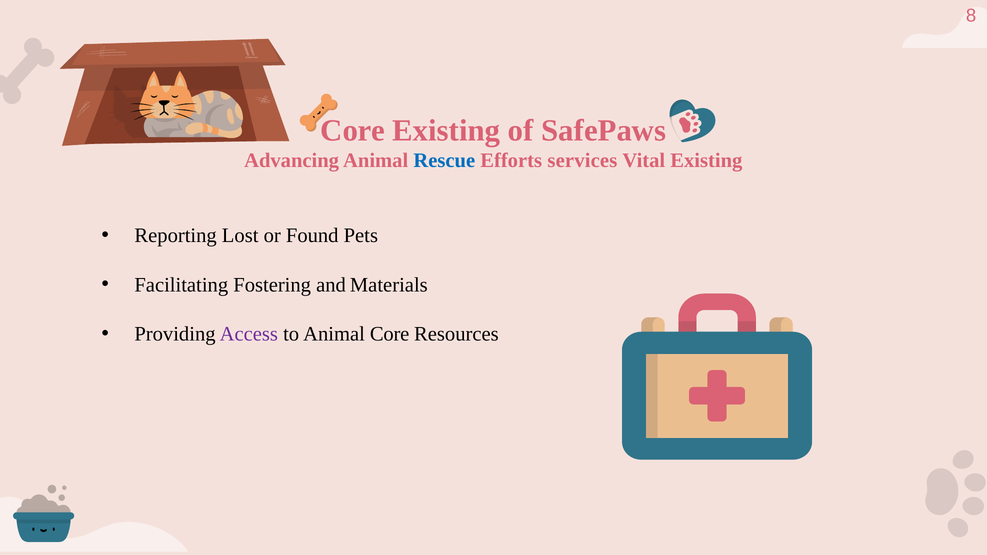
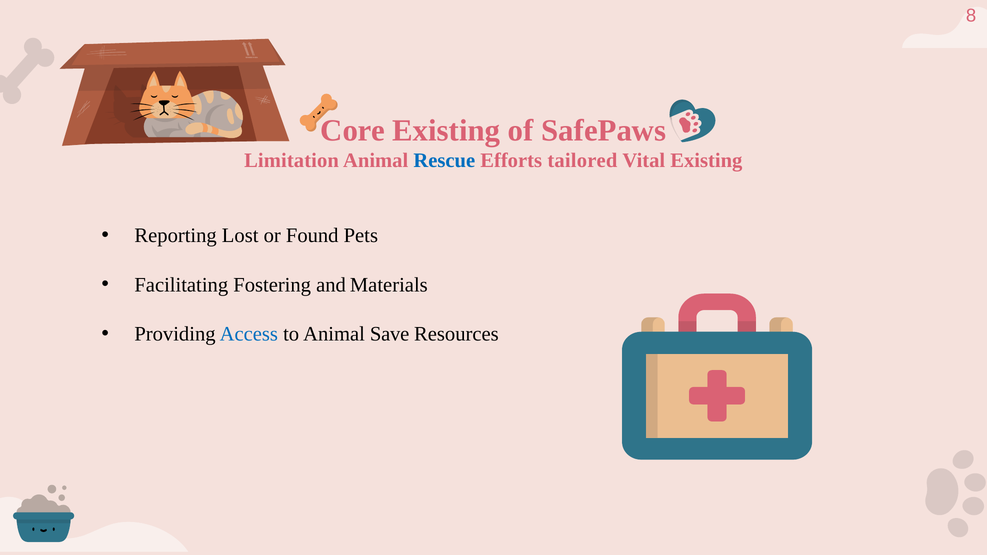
Advancing: Advancing -> Limitation
services: services -> tailored
Access colour: purple -> blue
Animal Core: Core -> Save
